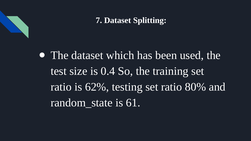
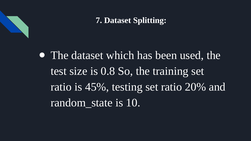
0.4: 0.4 -> 0.8
62%: 62% -> 45%
80%: 80% -> 20%
61: 61 -> 10
